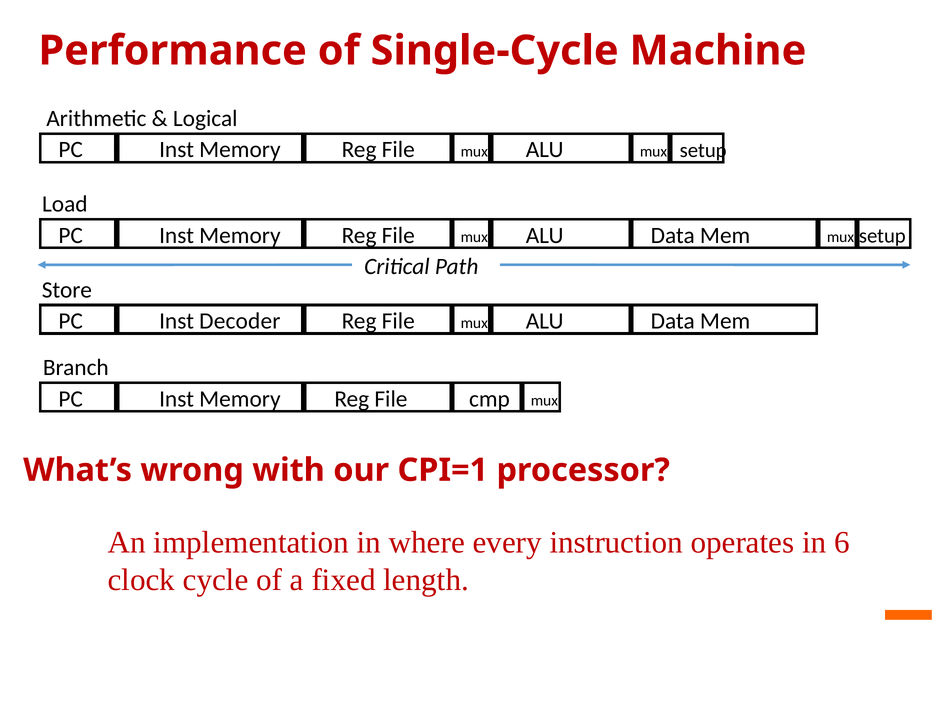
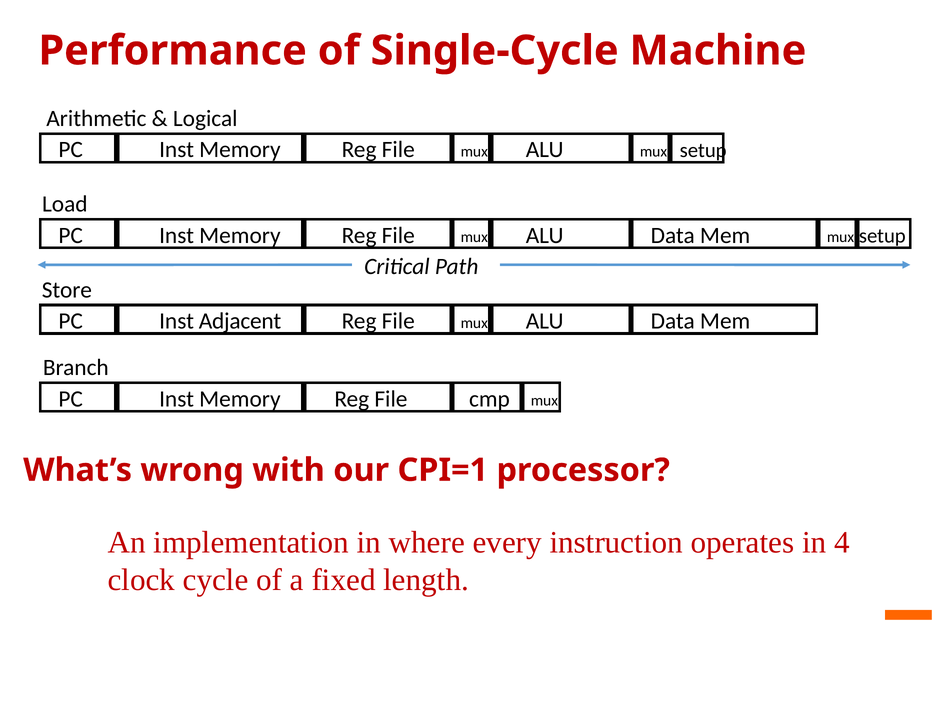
Decoder: Decoder -> Adjacent
6: 6 -> 4
